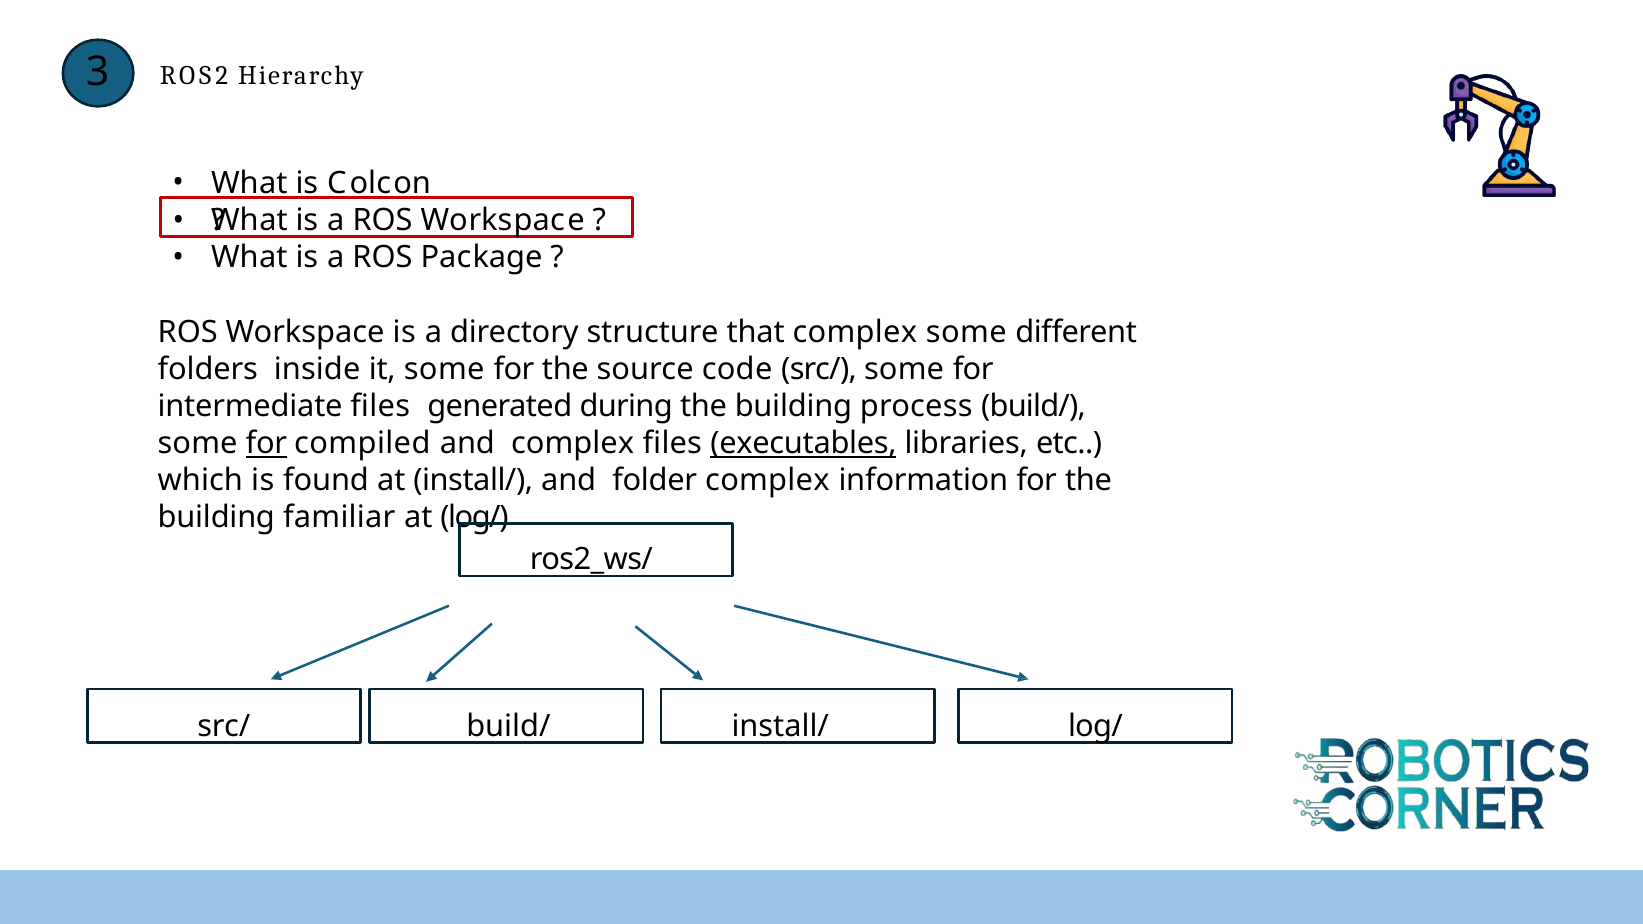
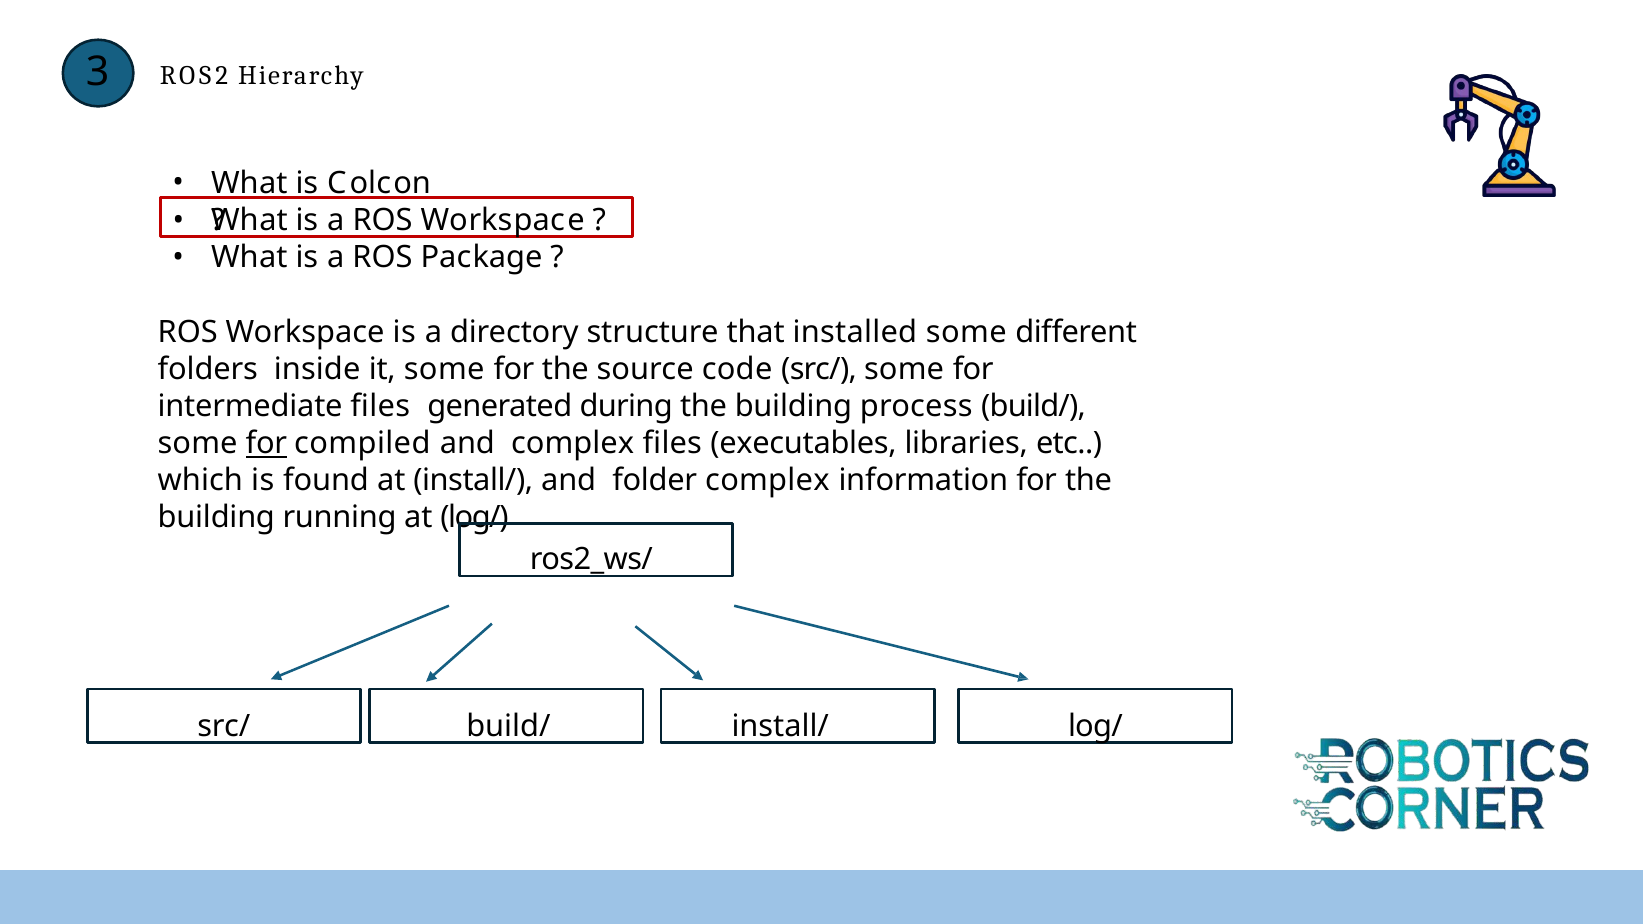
that complex: complex -> installed
executables underline: present -> none
familiar: familiar -> running
